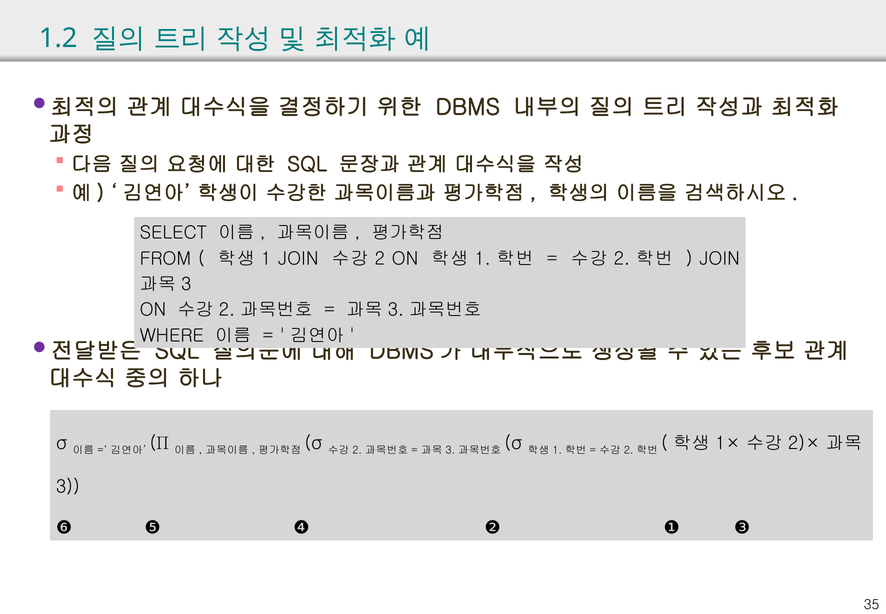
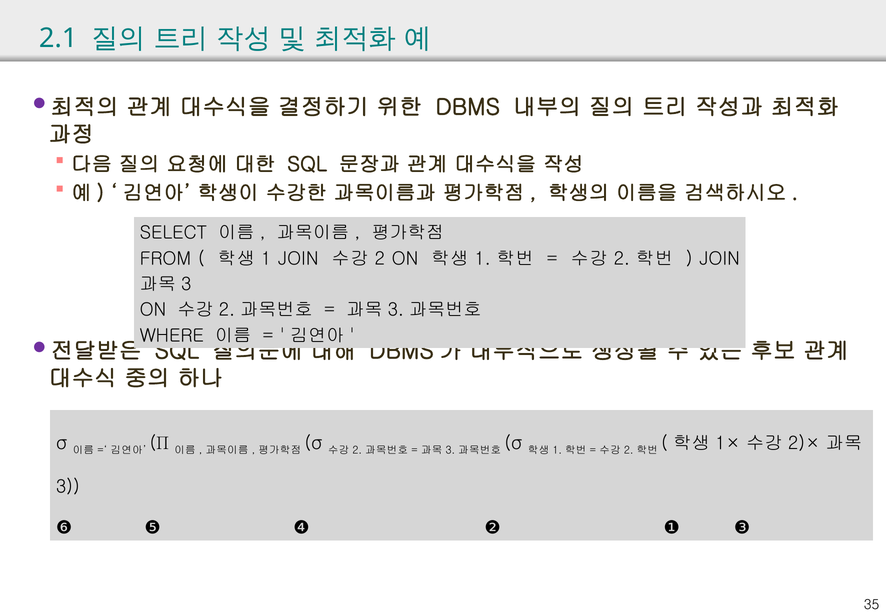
1.2: 1.2 -> 2.1
